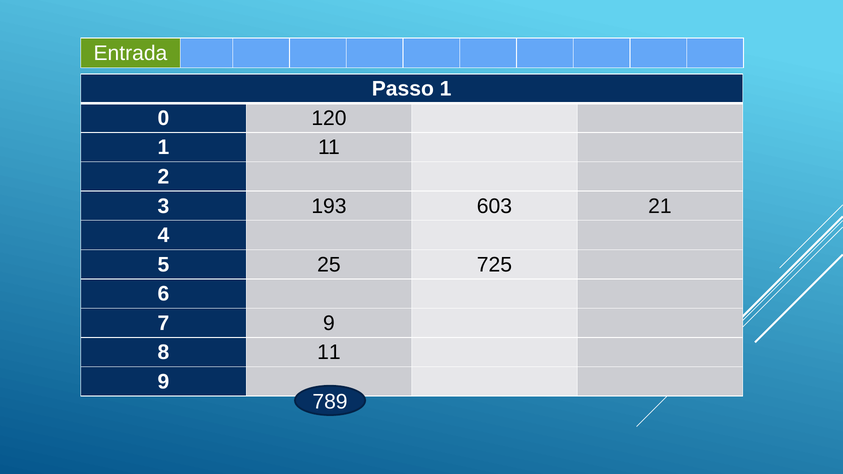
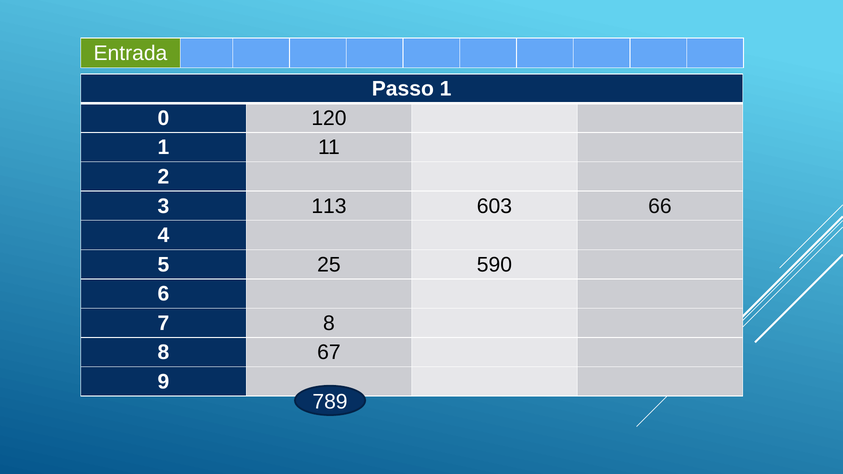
193: 193 -> 113
21: 21 -> 66
725: 725 -> 590
7 9: 9 -> 8
8 11: 11 -> 67
